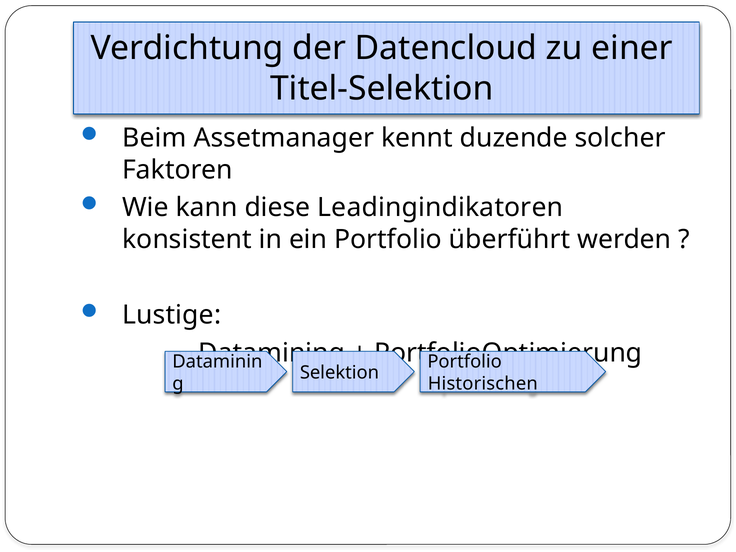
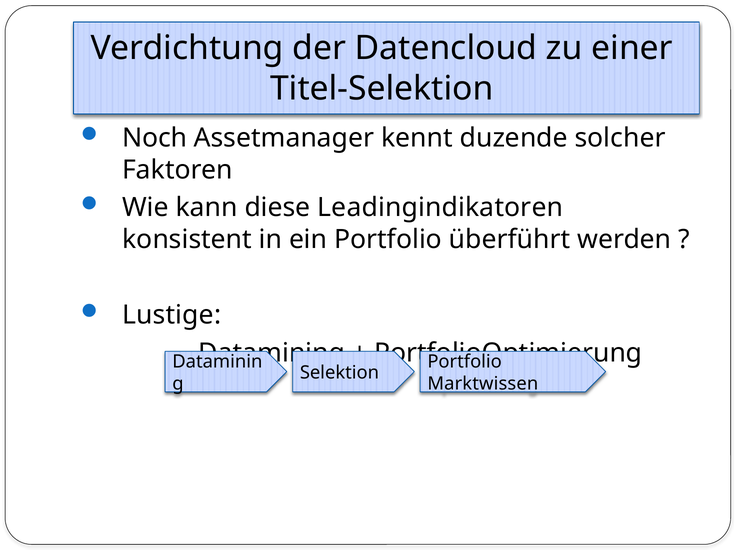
Beim: Beim -> Noch
Historischen: Historischen -> Marktwissen
